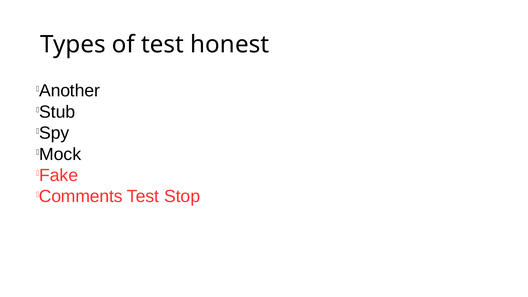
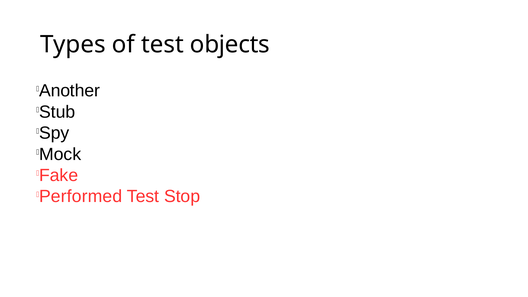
honest: honest -> objects
Comments: Comments -> Performed
